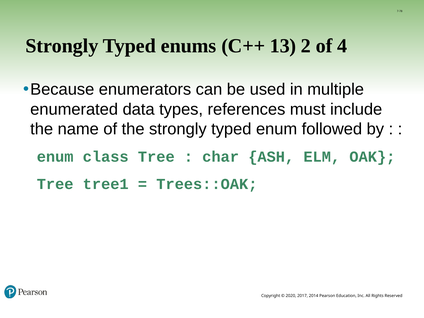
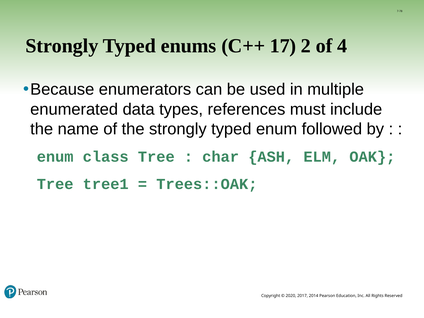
13: 13 -> 17
